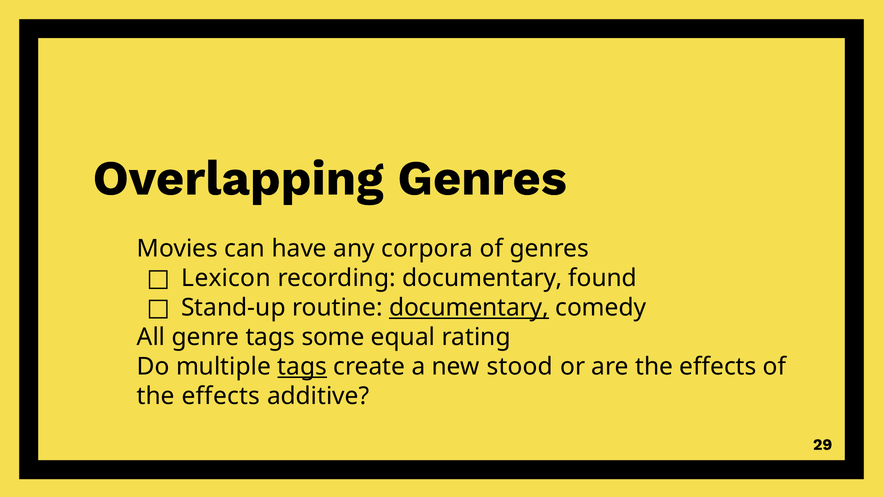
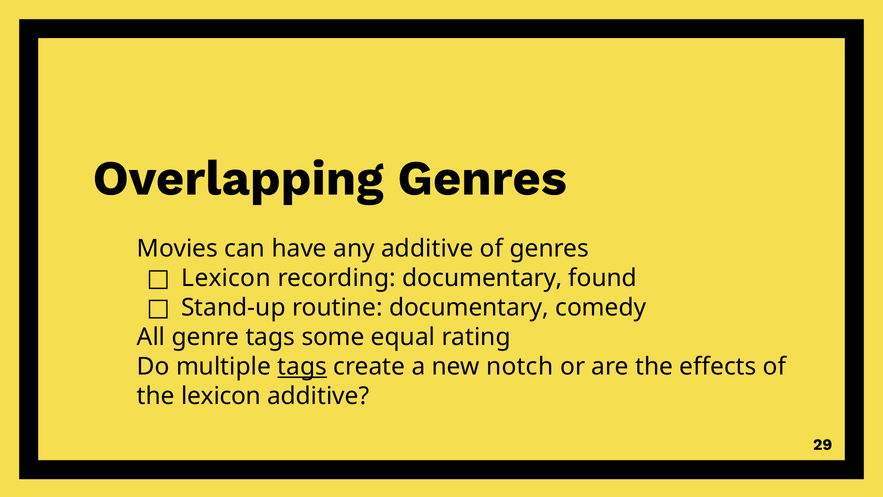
any corpora: corpora -> additive
documentary at (469, 308) underline: present -> none
stood: stood -> notch
effects at (221, 396): effects -> lexicon
